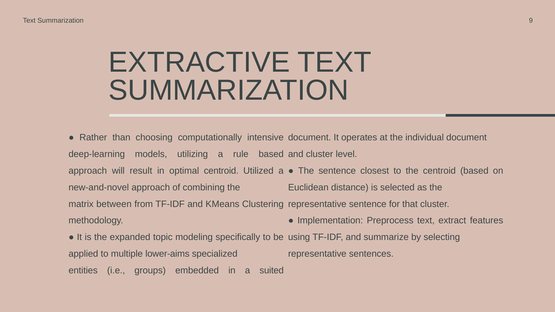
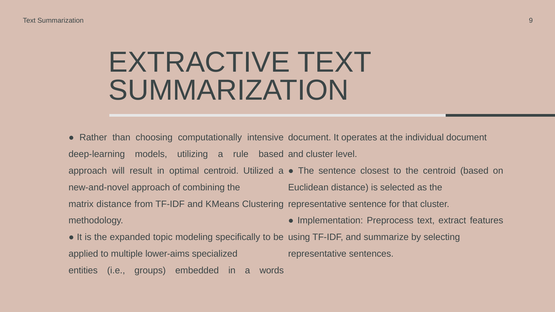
matrix between: between -> distance
suited: suited -> words
